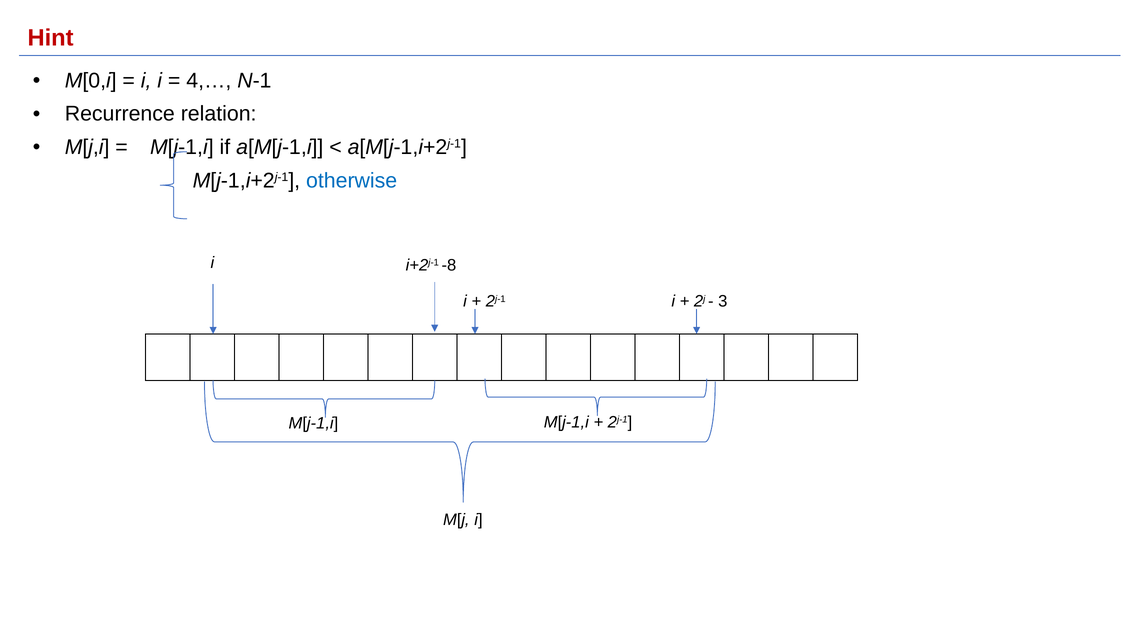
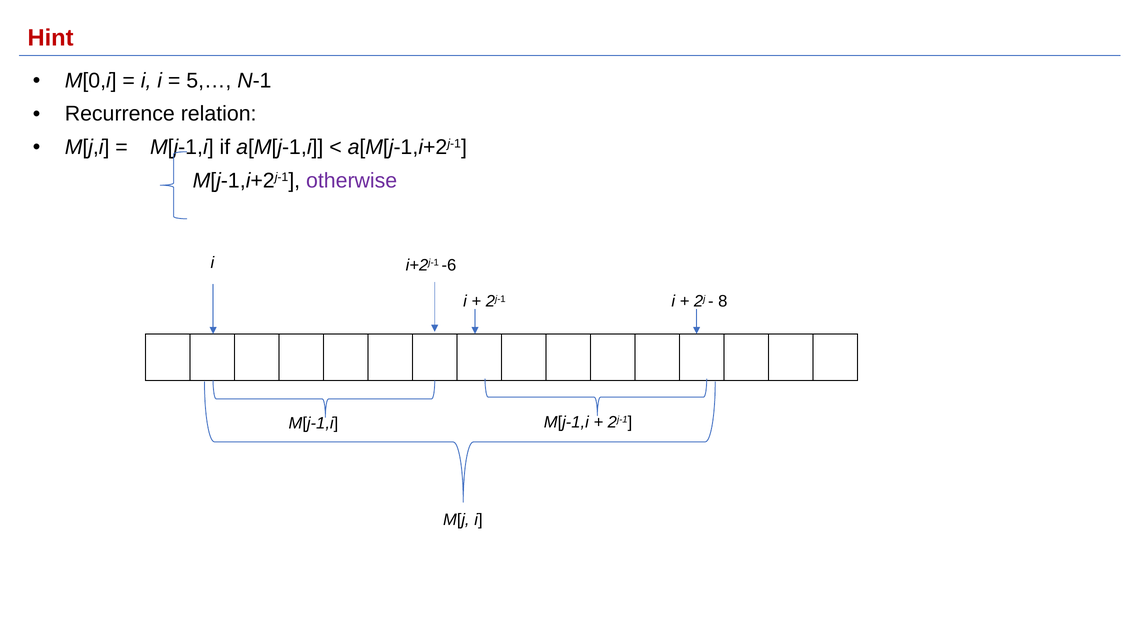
4,…: 4,… -> 5,…
otherwise colour: blue -> purple
-8: -8 -> -6
3: 3 -> 8
